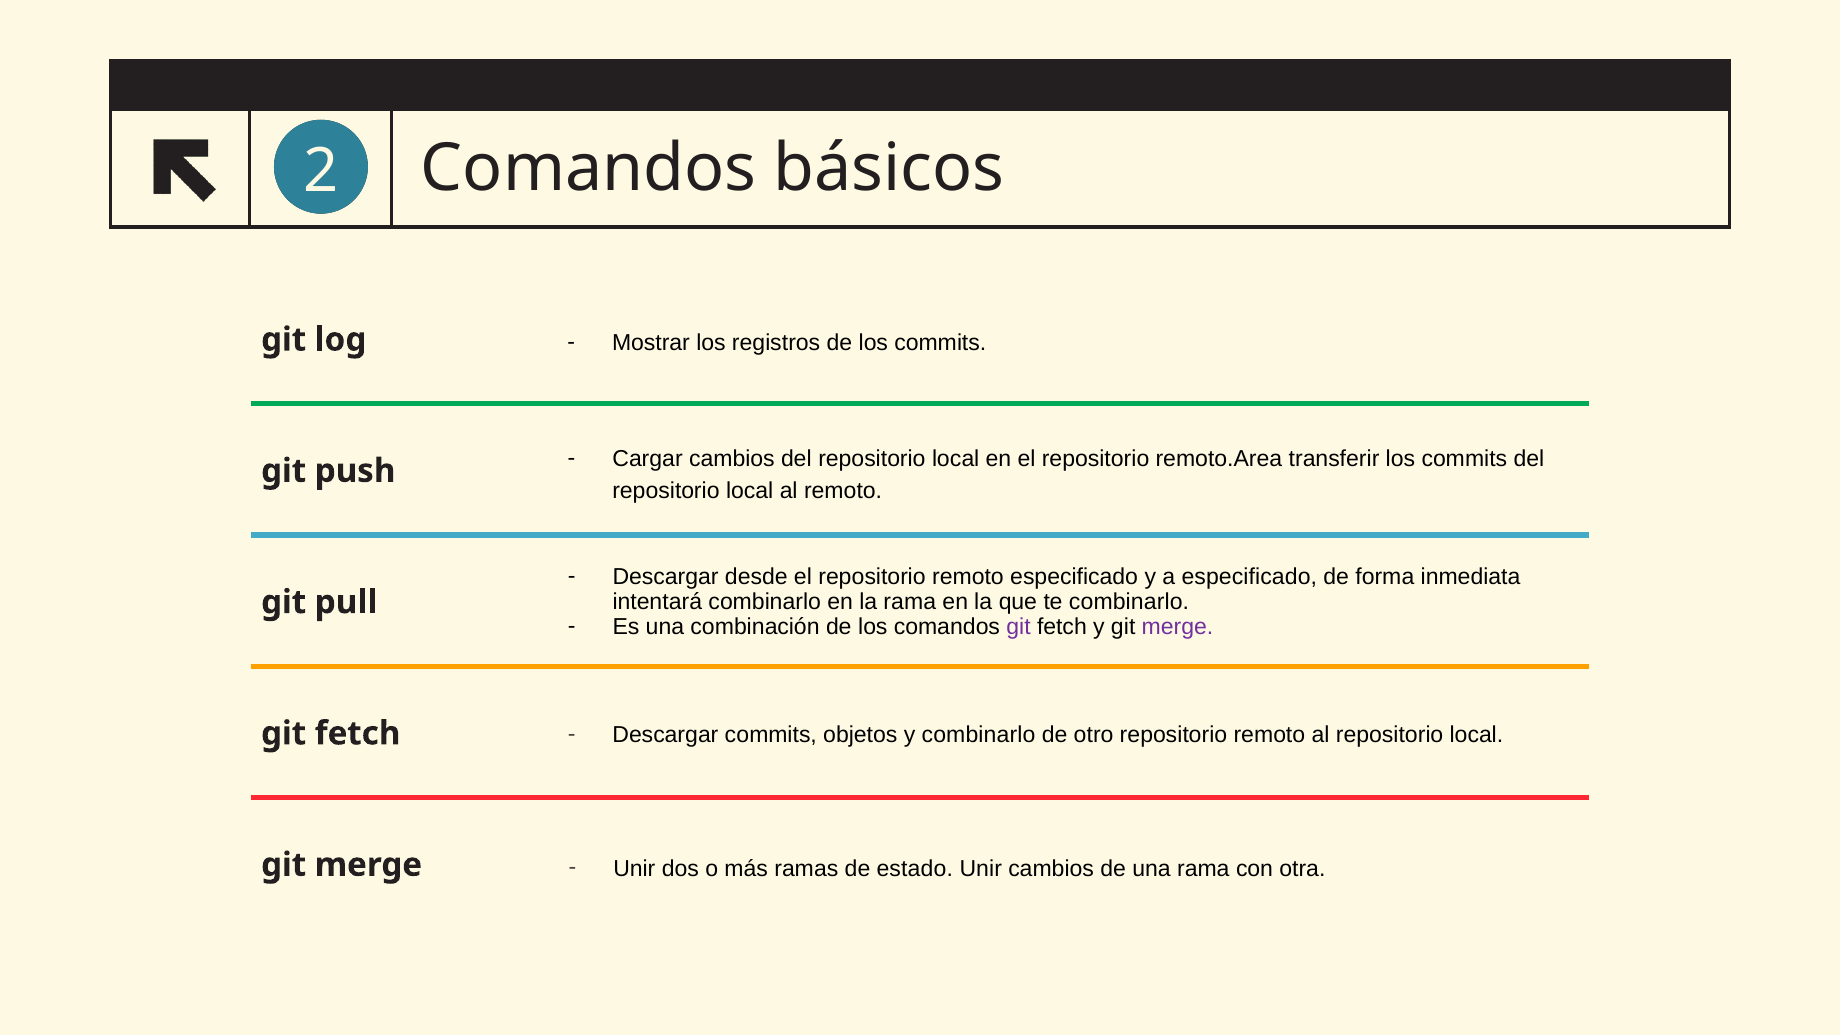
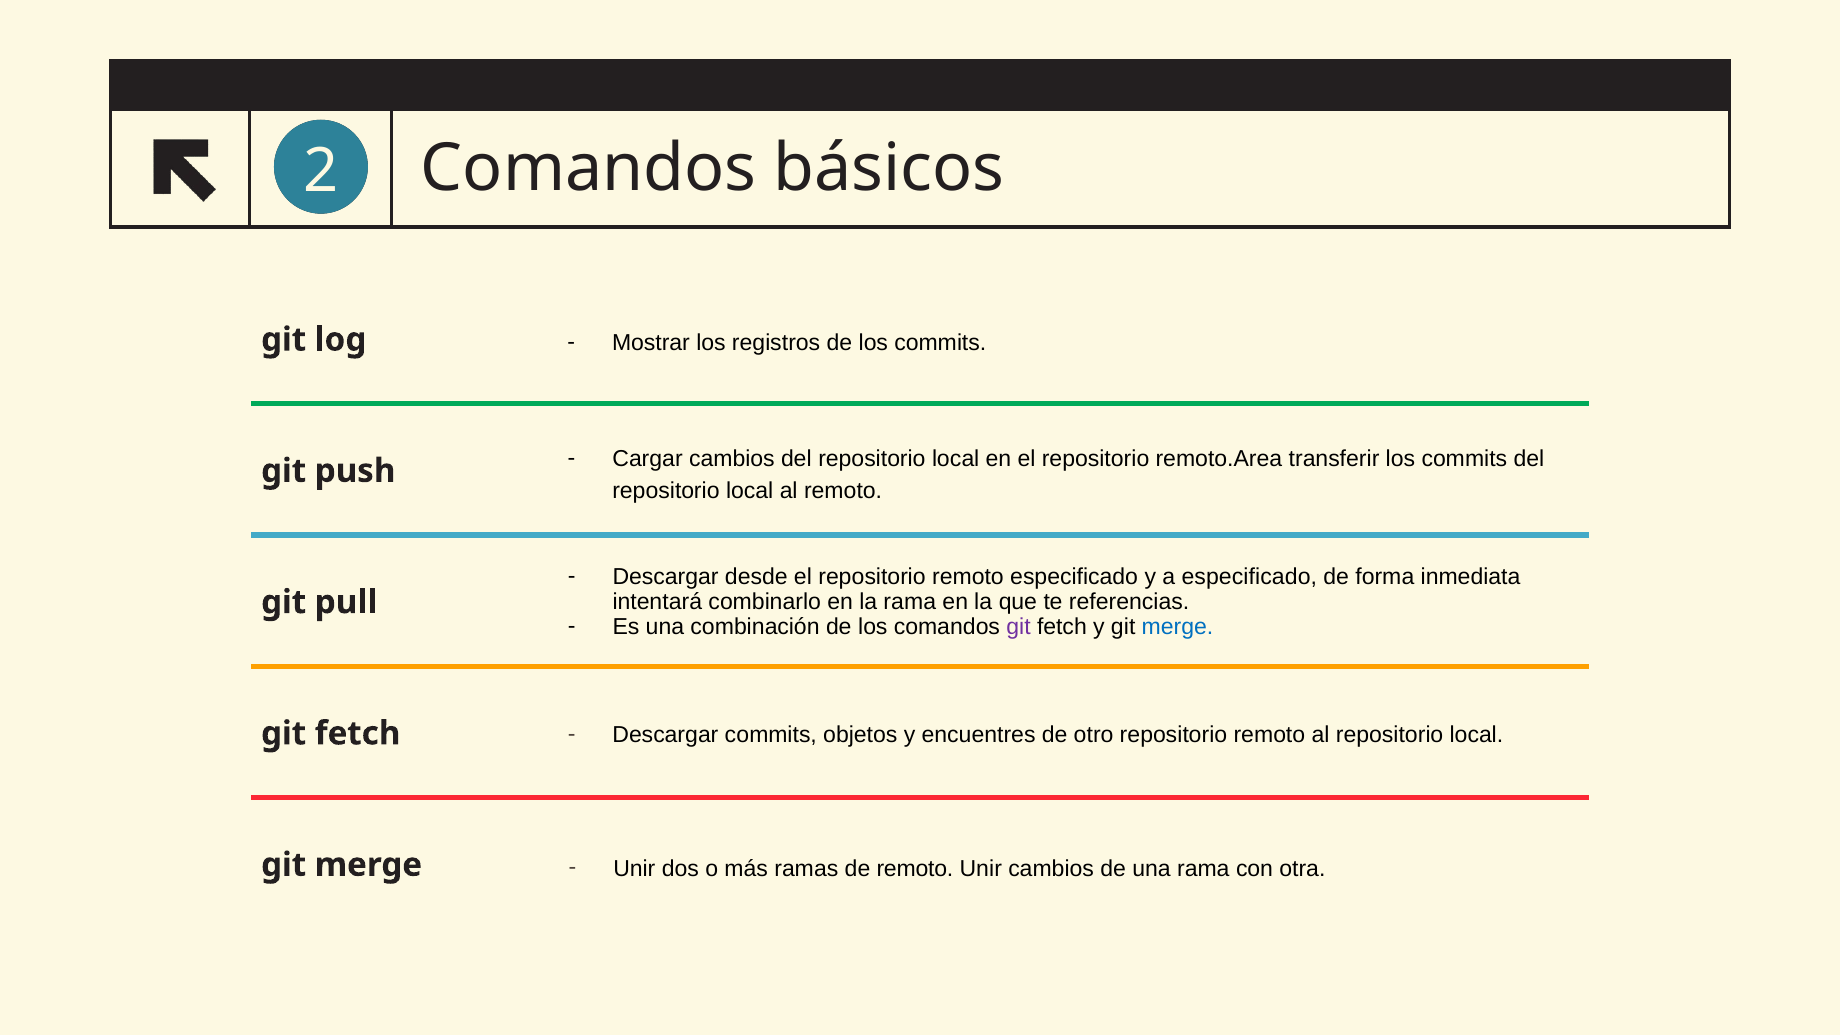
te combinarlo: combinarlo -> referencias
merge at (1178, 627) colour: purple -> blue
y combinarlo: combinarlo -> encuentres
de estado: estado -> remoto
